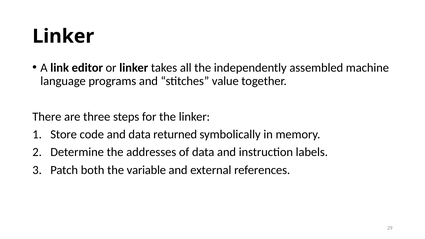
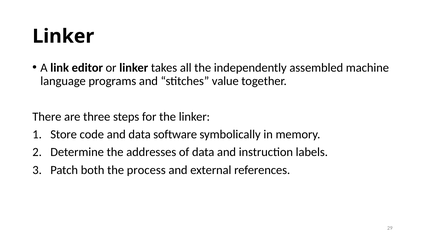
returned: returned -> software
variable: variable -> process
